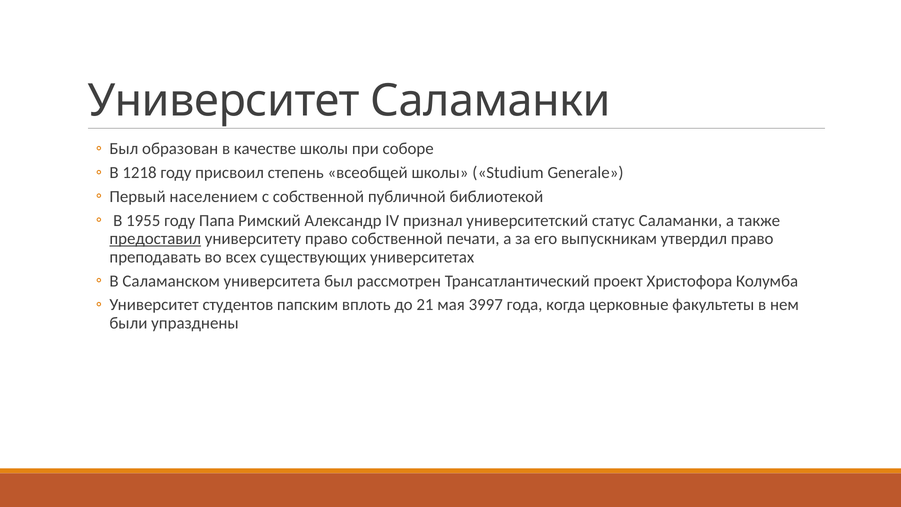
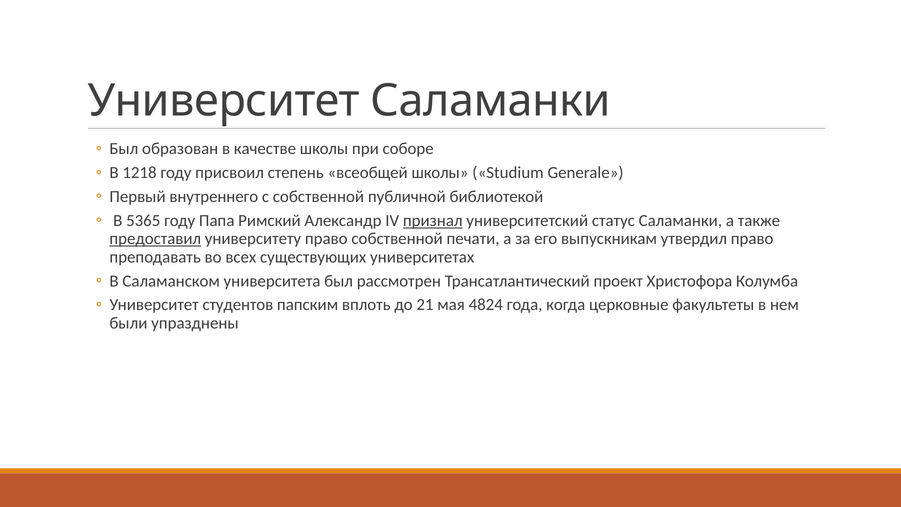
населением: населением -> внутреннего
1955: 1955 -> 5365
признал underline: none -> present
3997: 3997 -> 4824
